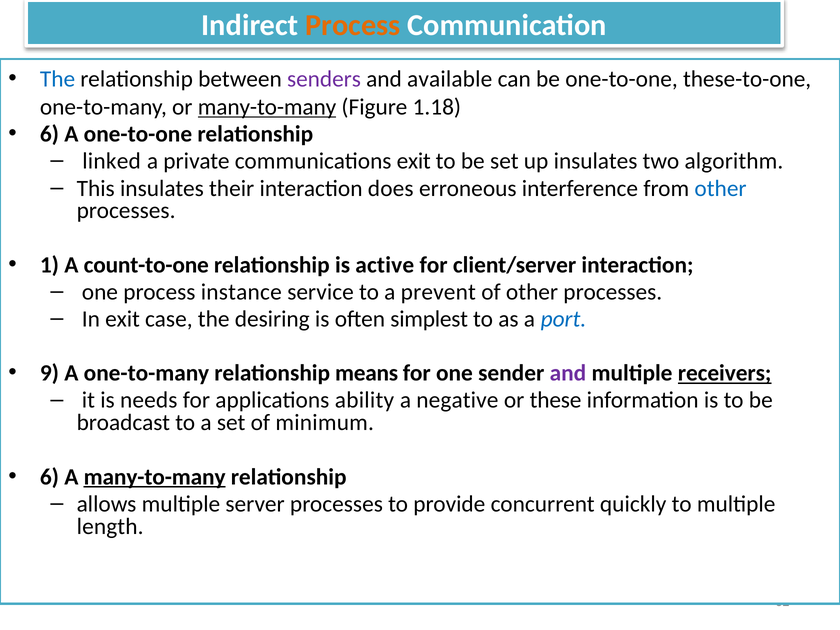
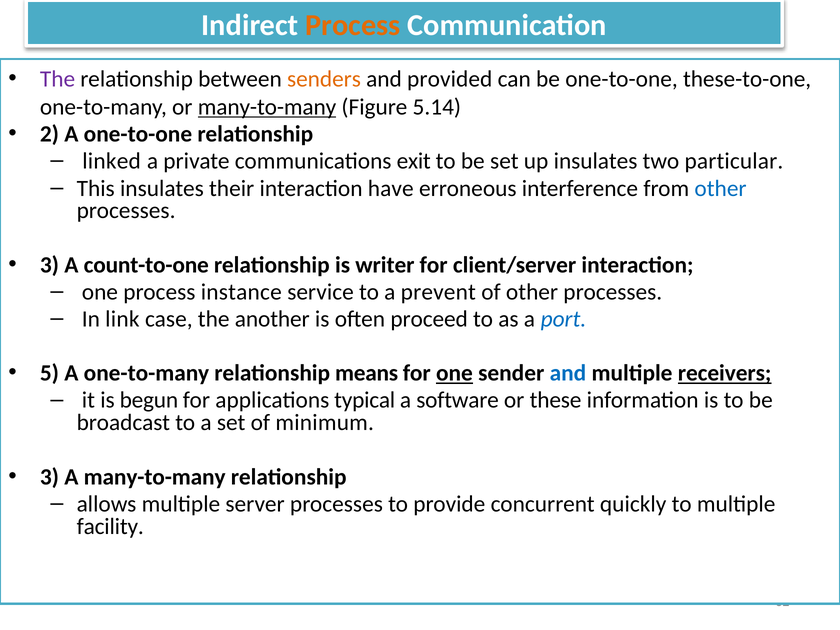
The at (58, 79) colour: blue -> purple
senders colour: purple -> orange
available: available -> provided
1.18: 1.18 -> 5.14
6 at (49, 134): 6 -> 2
algorithm: algorithm -> particular
does: does -> have
1 at (49, 265): 1 -> 3
active: active -> writer
In exit: exit -> link
desiring: desiring -> another
simplest: simplest -> proceed
9: 9 -> 5
one at (454, 373) underline: none -> present
and at (568, 373) colour: purple -> blue
needs: needs -> begun
ability: ability -> typical
negative: negative -> software
6 at (49, 477): 6 -> 3
many-to-many at (155, 477) underline: present -> none
length: length -> facility
